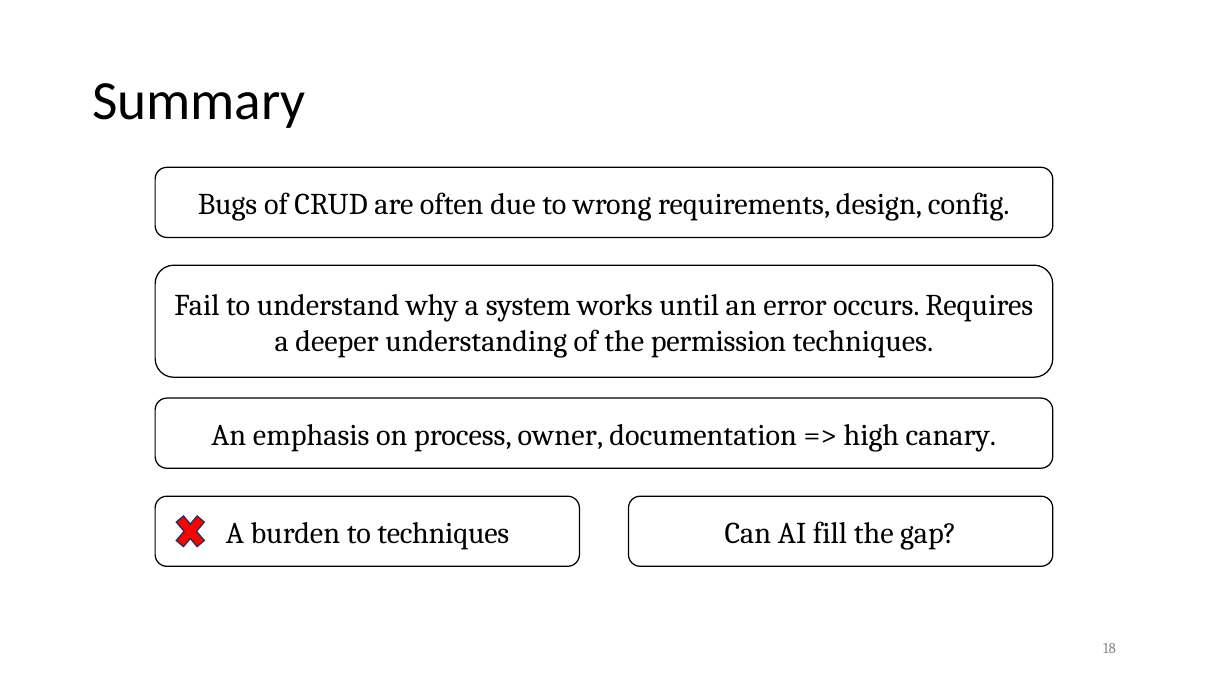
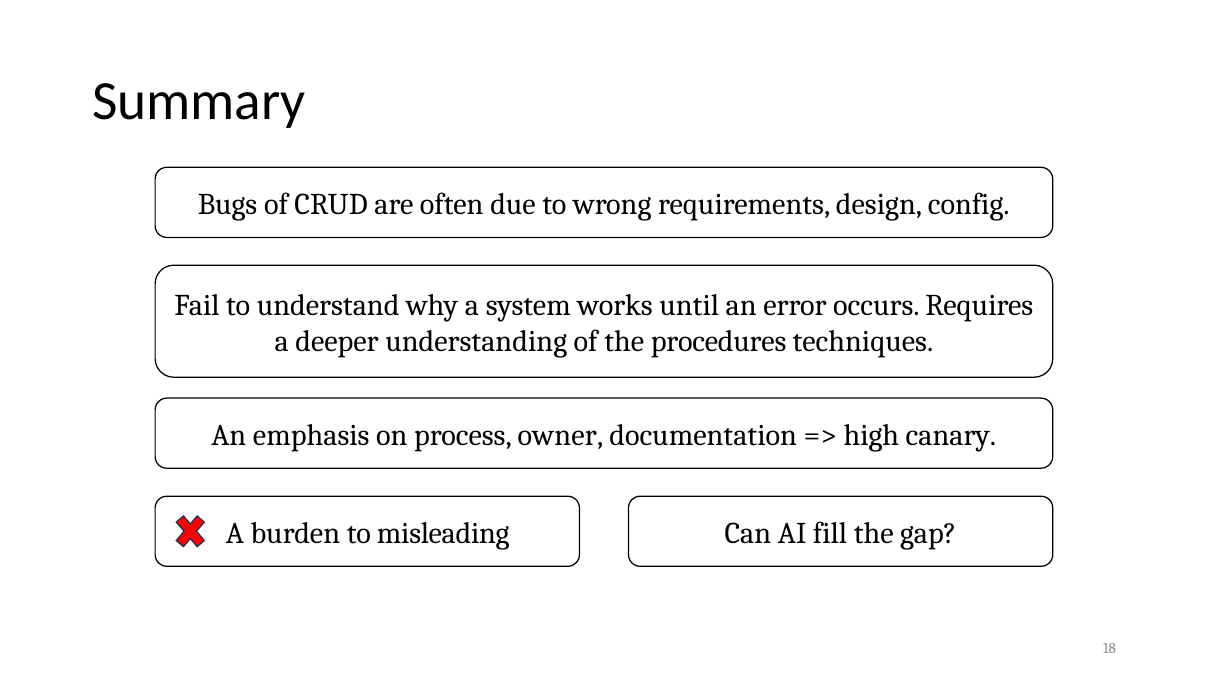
permission: permission -> procedures
to techniques: techniques -> misleading
